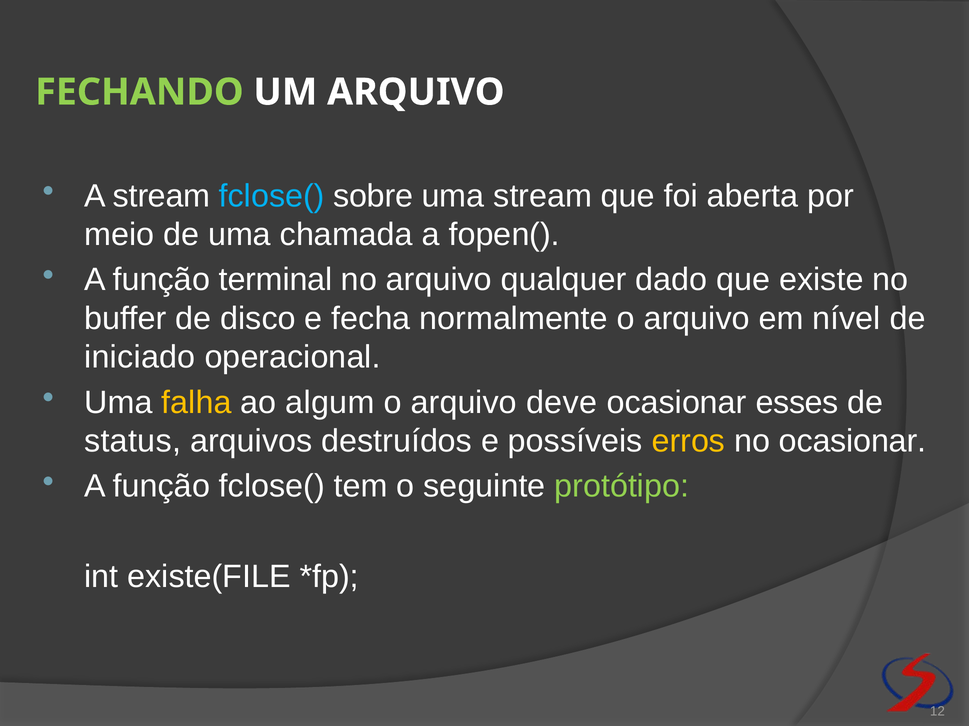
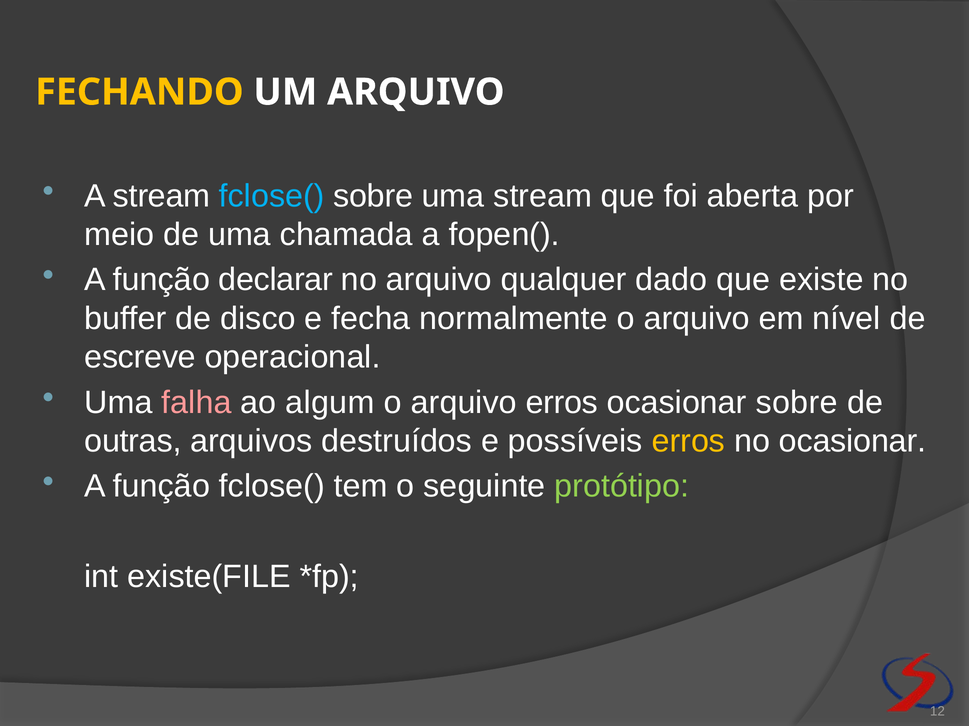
FECHANDO colour: light green -> yellow
terminal: terminal -> declarar
iniciado: iniciado -> escreve
falha colour: yellow -> pink
arquivo deve: deve -> erros
ocasionar esses: esses -> sobre
status: status -> outras
